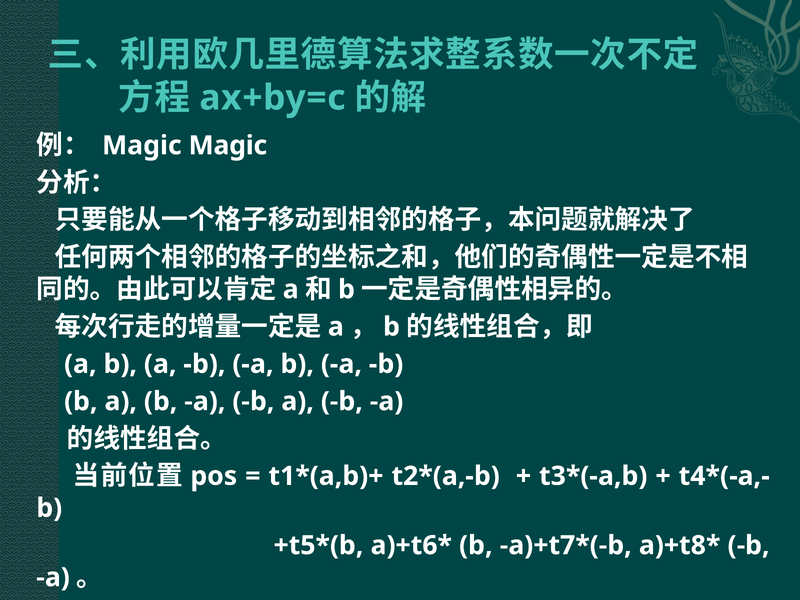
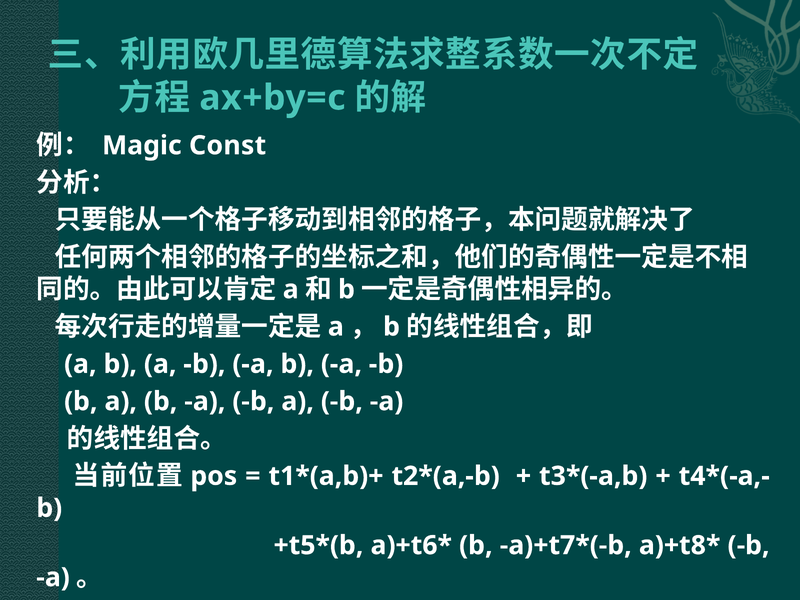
Magic Magic: Magic -> Const
